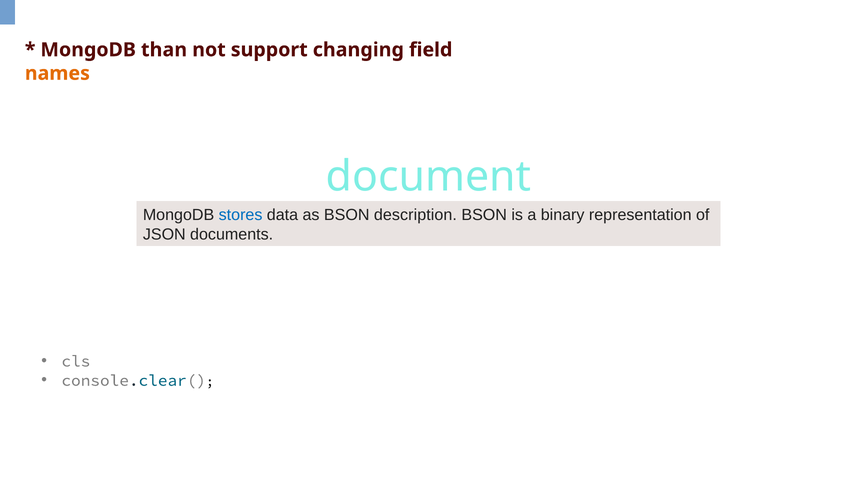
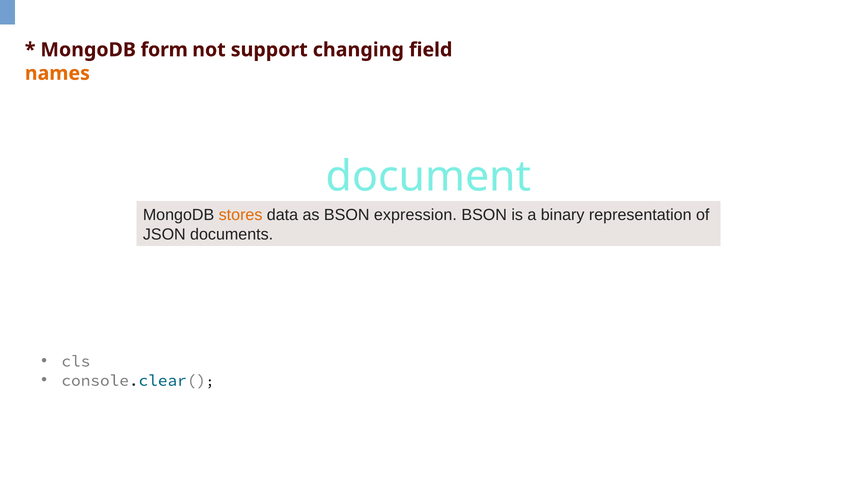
than: than -> form
stores colour: blue -> orange
description: description -> expression
